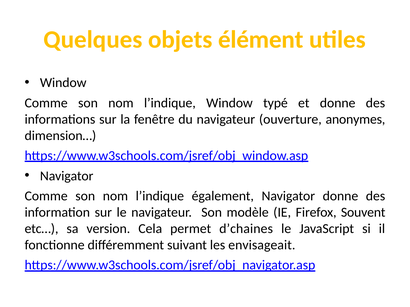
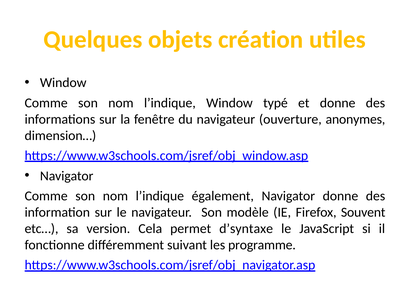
élément: élément -> création
d’chaines: d’chaines -> d’syntaxe
envisageait: envisageait -> programme
